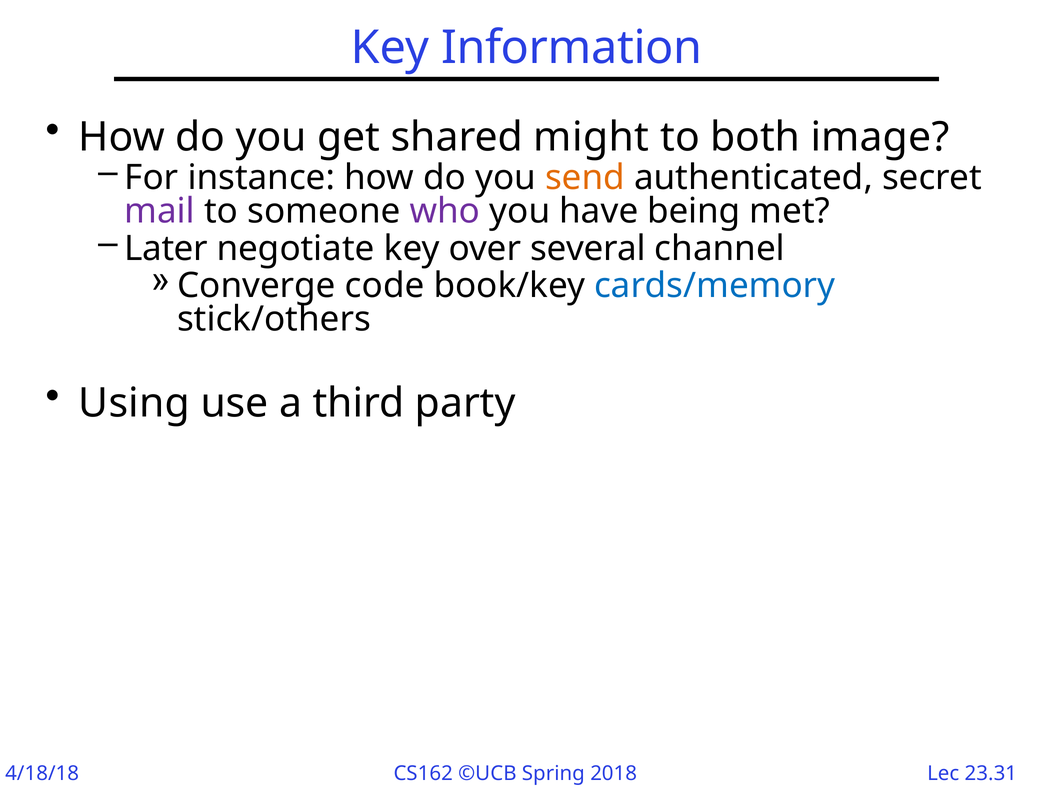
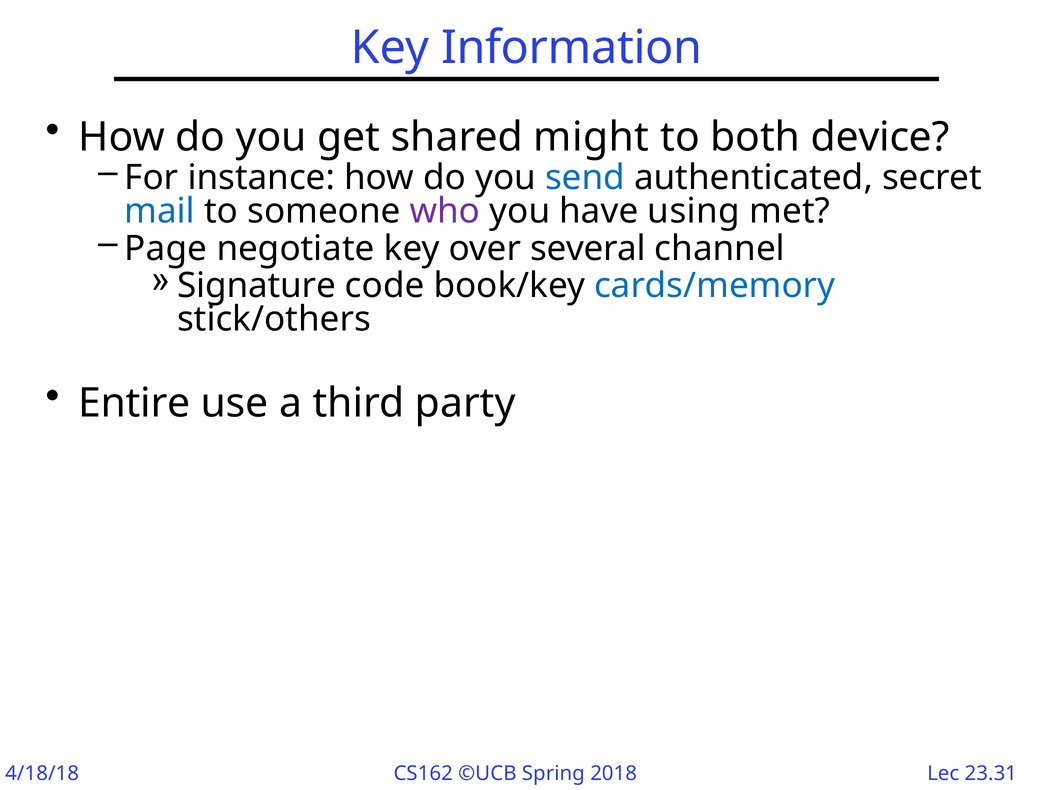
image: image -> device
send colour: orange -> blue
mail colour: purple -> blue
being: being -> using
Later: Later -> Page
Converge: Converge -> Signature
Using: Using -> Entire
